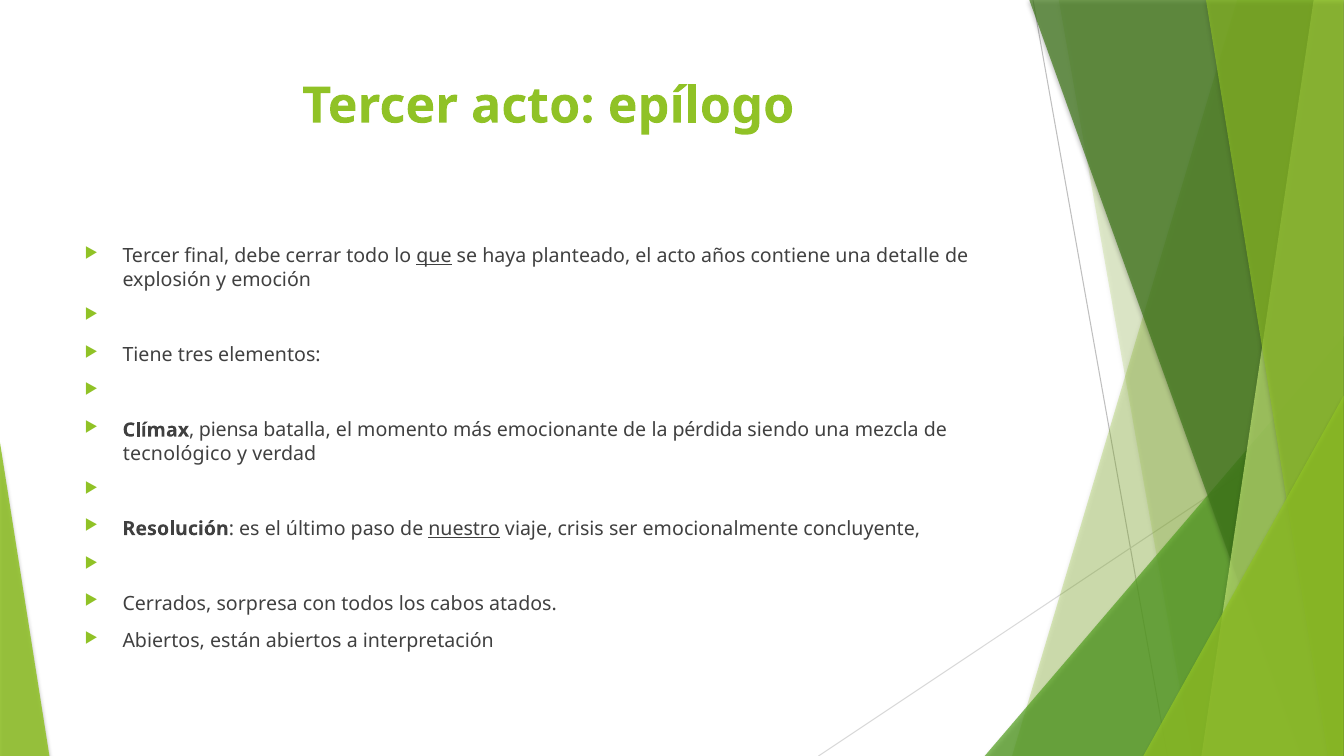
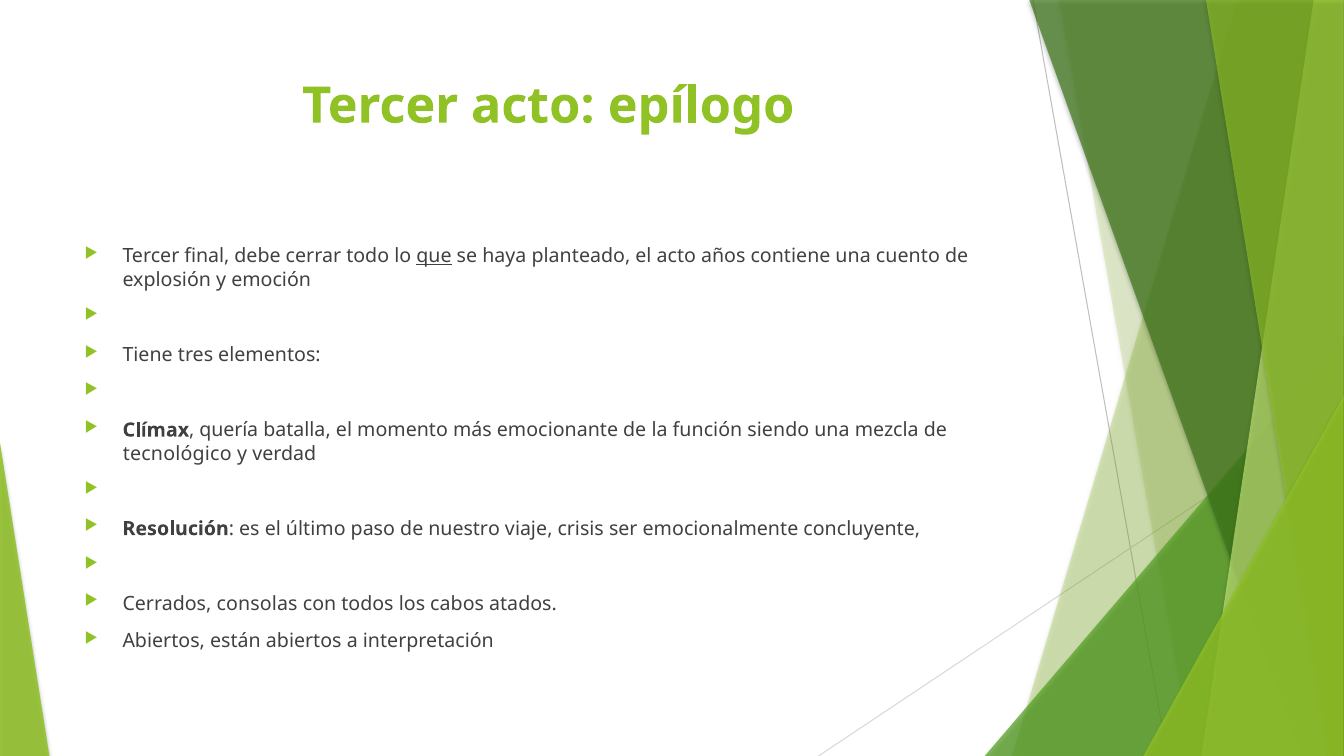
detalle: detalle -> cuento
piensa: piensa -> quería
pérdida: pérdida -> función
nuestro underline: present -> none
sorpresa: sorpresa -> consolas
